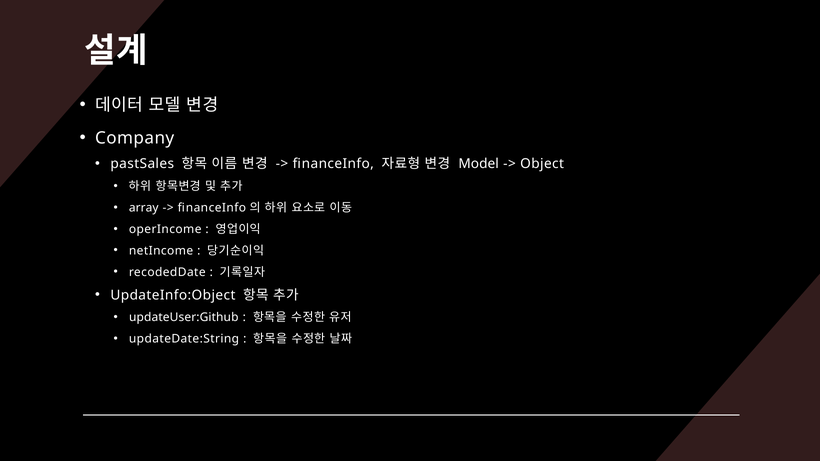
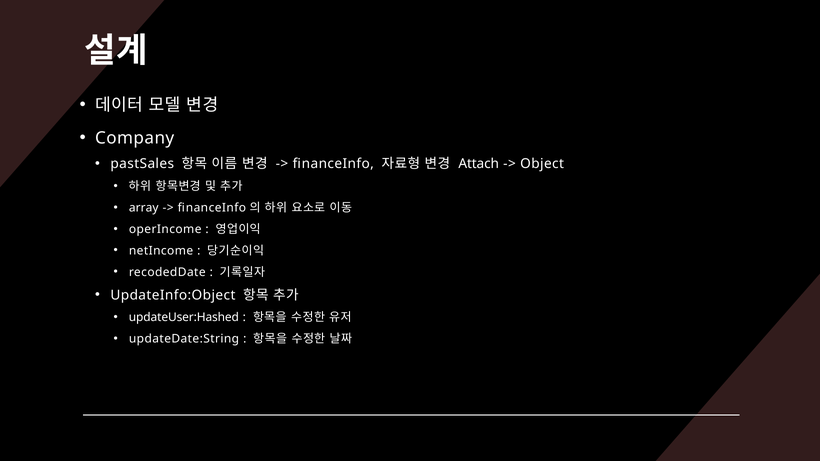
Model: Model -> Attach
updateUser:Github: updateUser:Github -> updateUser:Hashed
